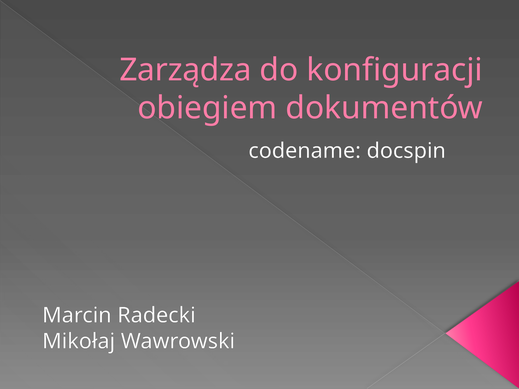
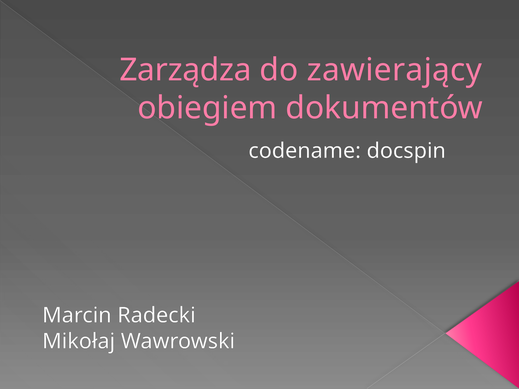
konfiguracji: konfiguracji -> zawierający
